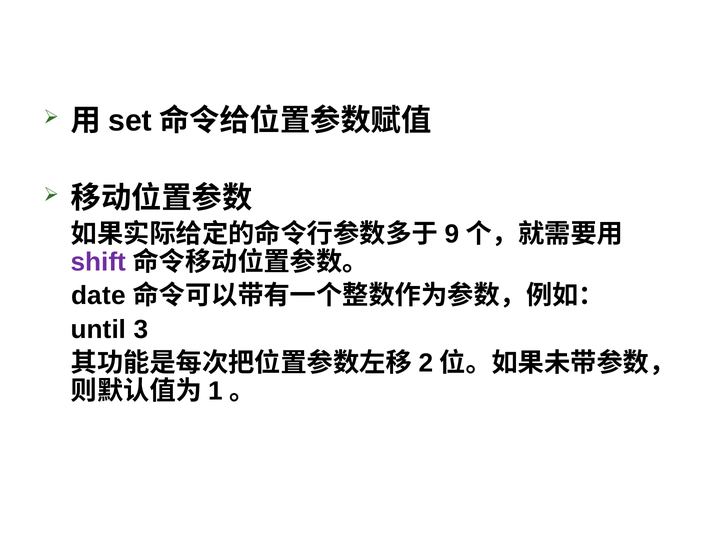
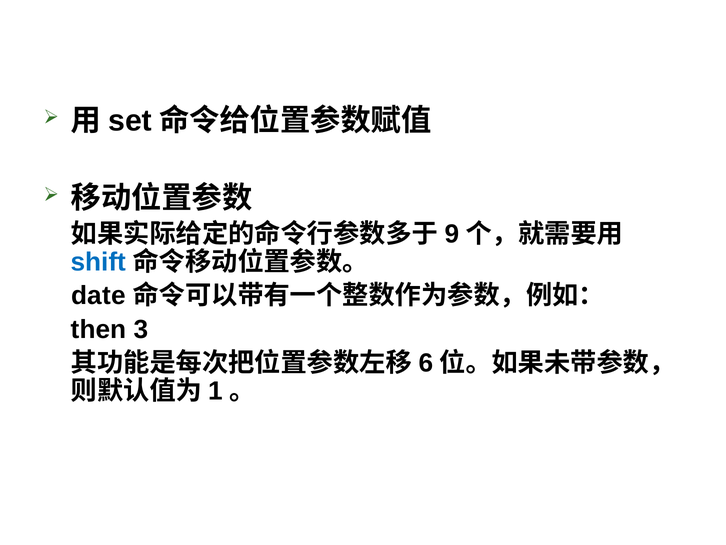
shift colour: purple -> blue
until: until -> then
2: 2 -> 6
